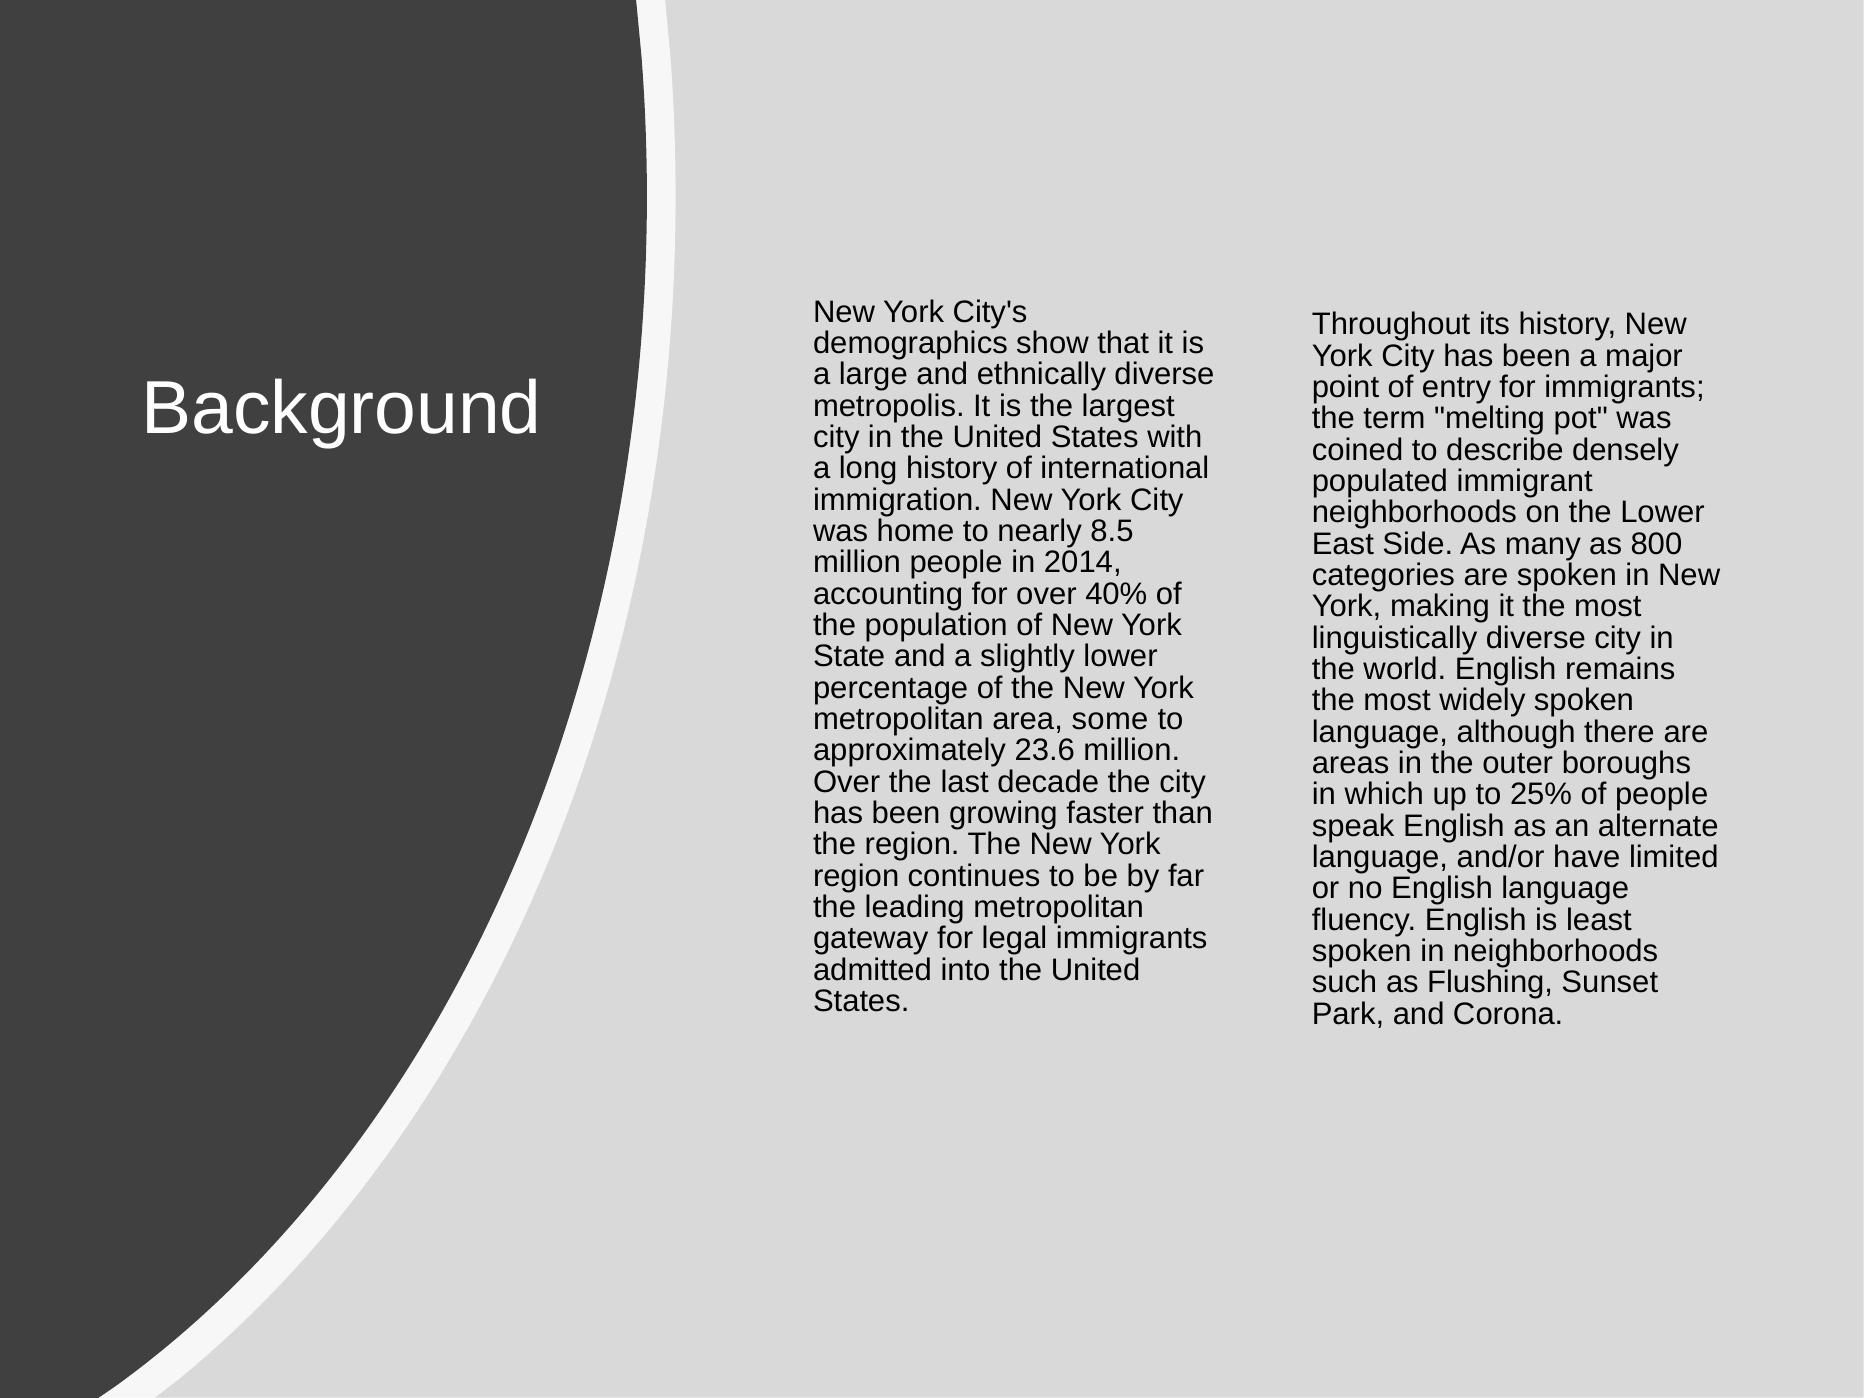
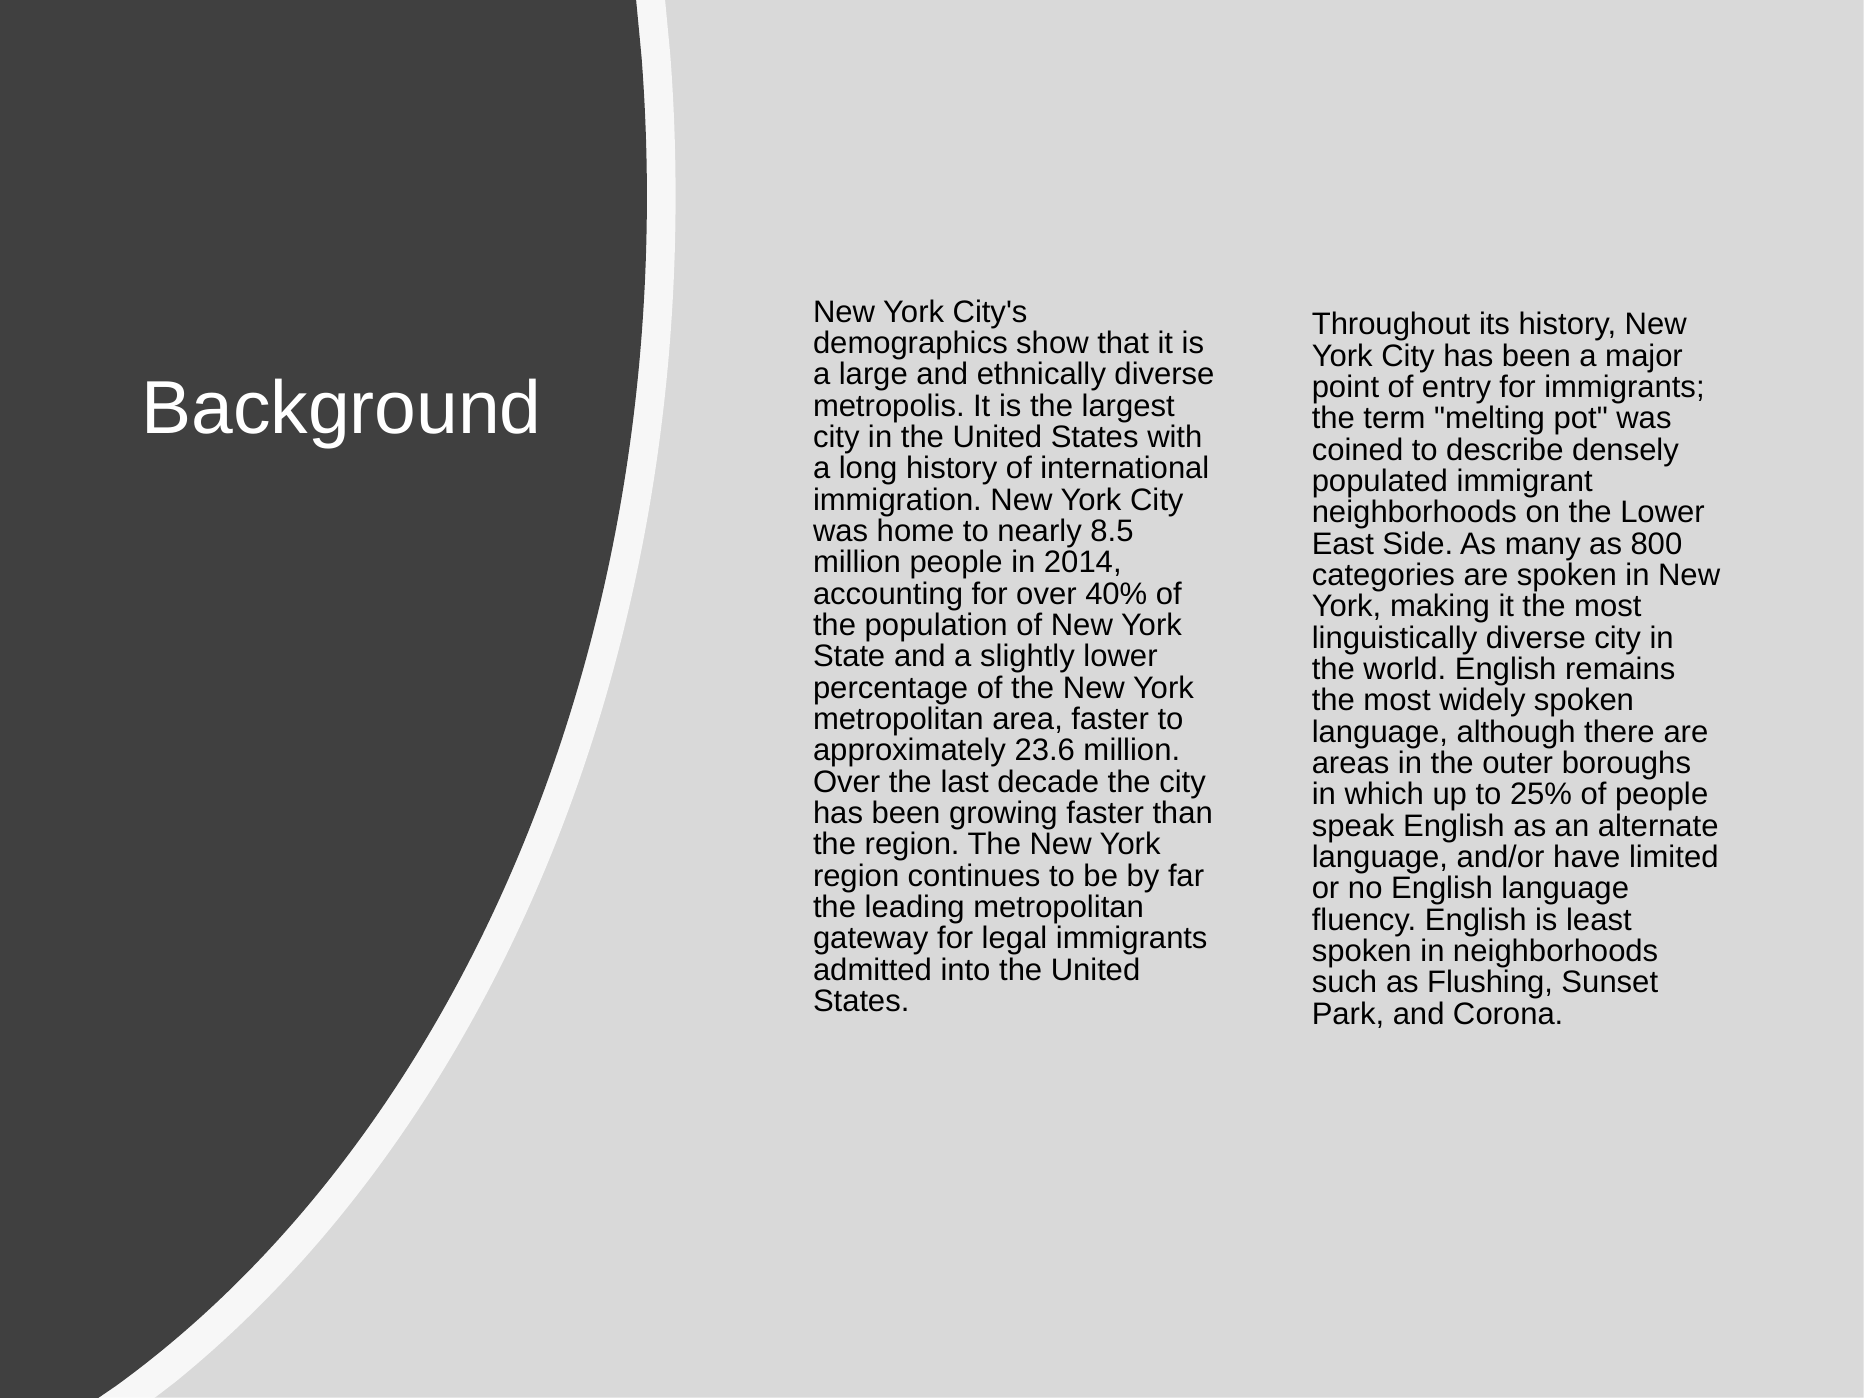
area some: some -> faster
